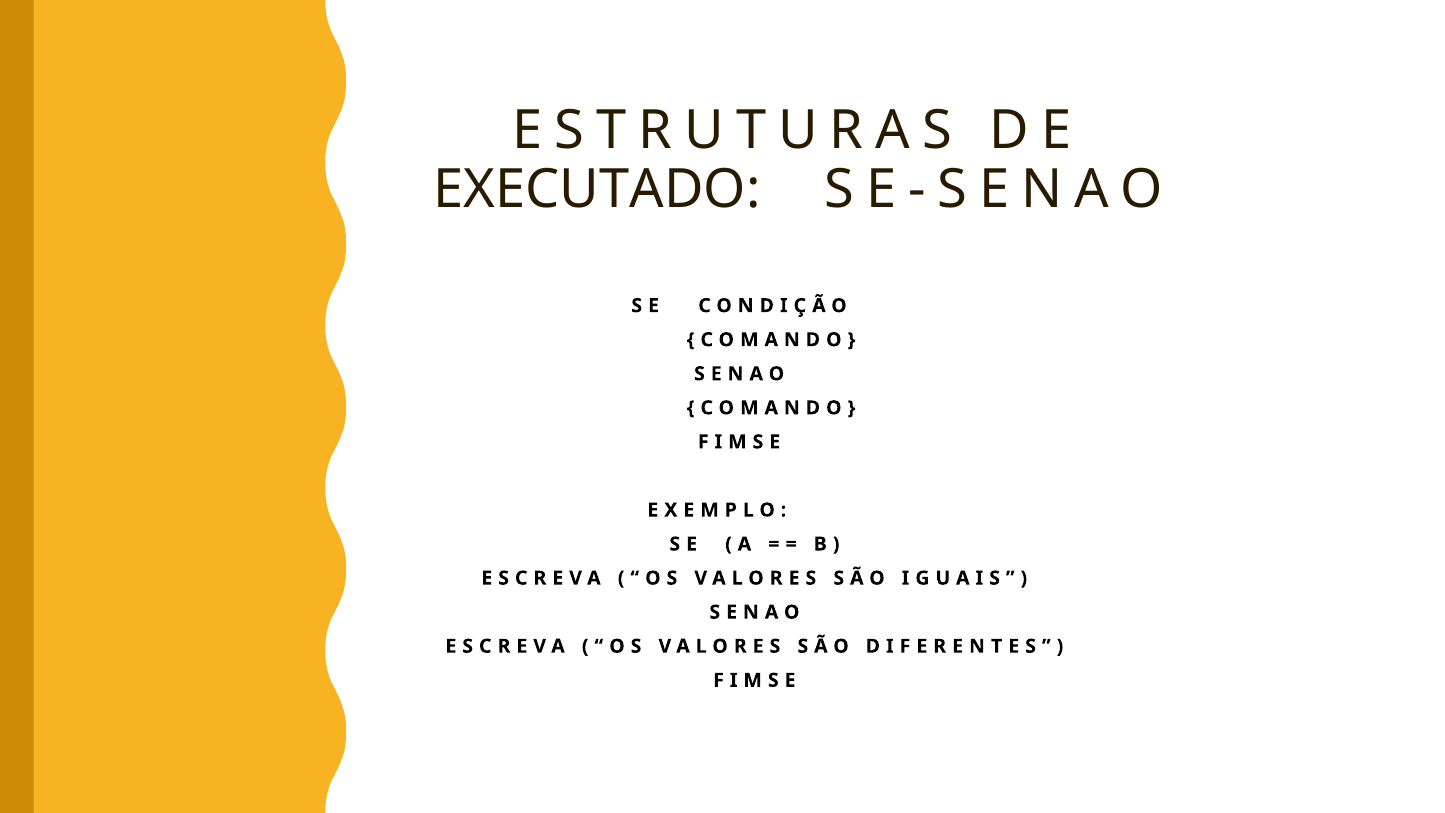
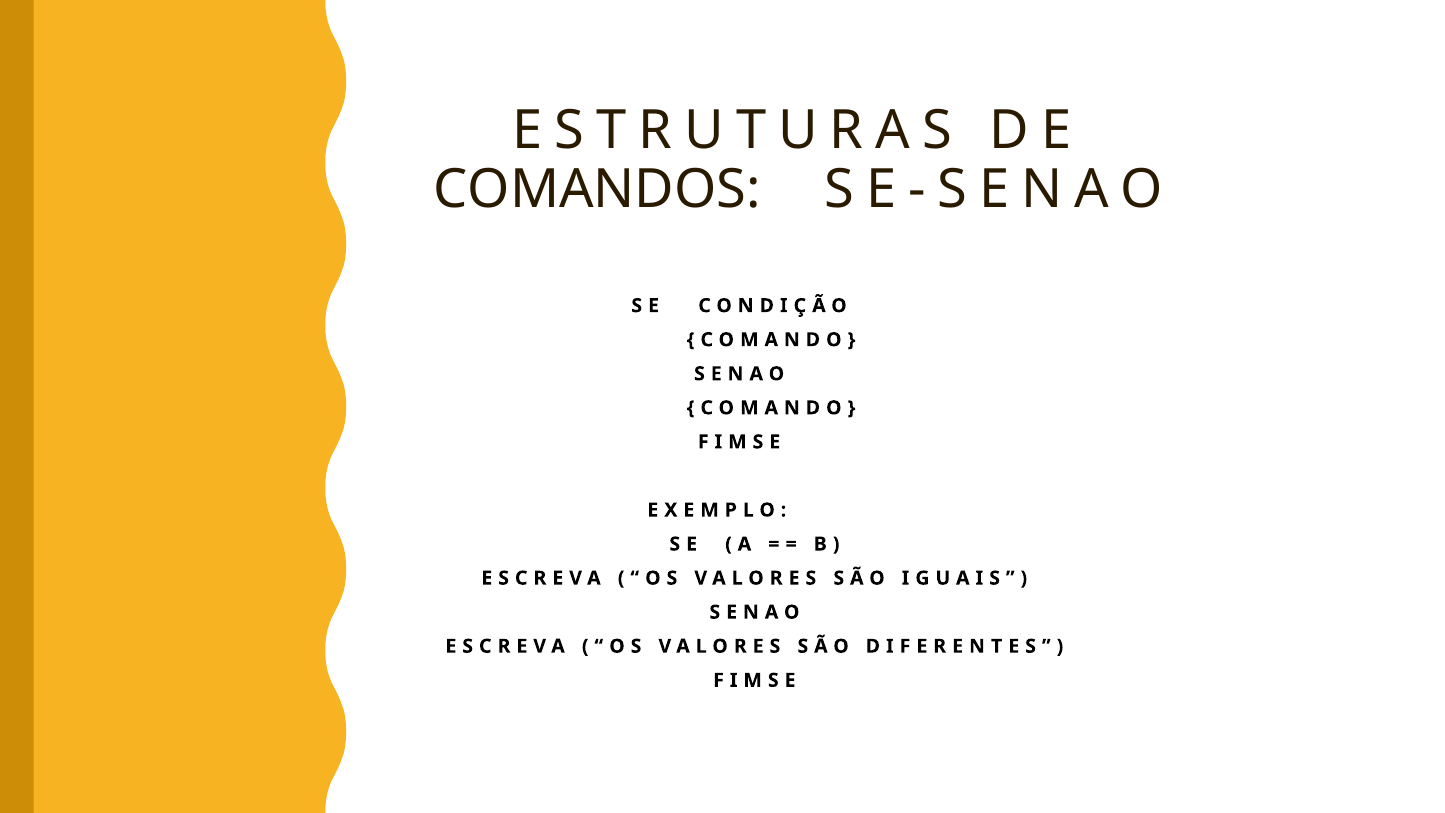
EXECUTADO: EXECUTADO -> COMANDOS
